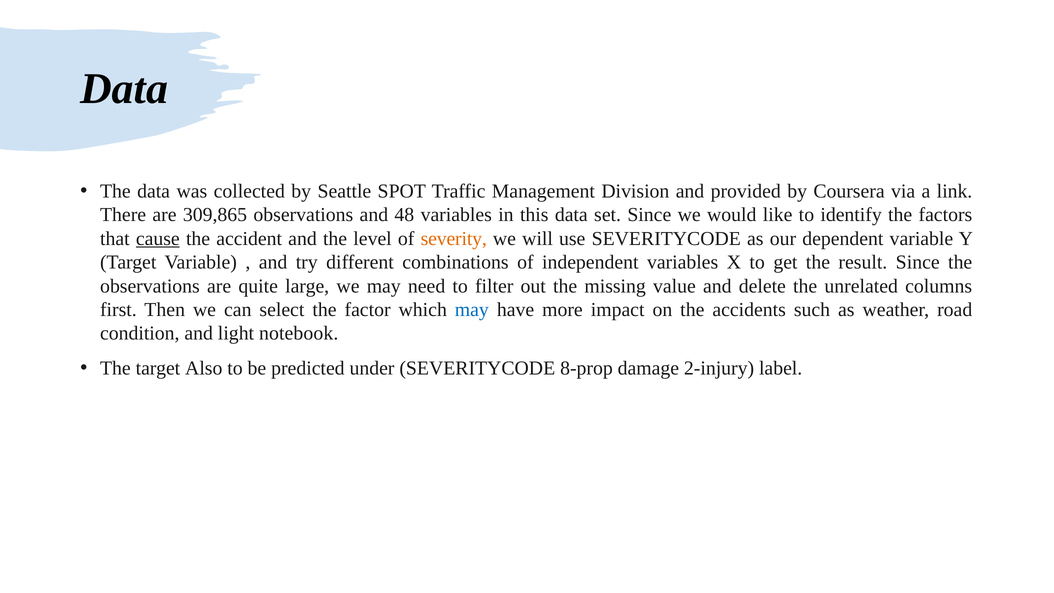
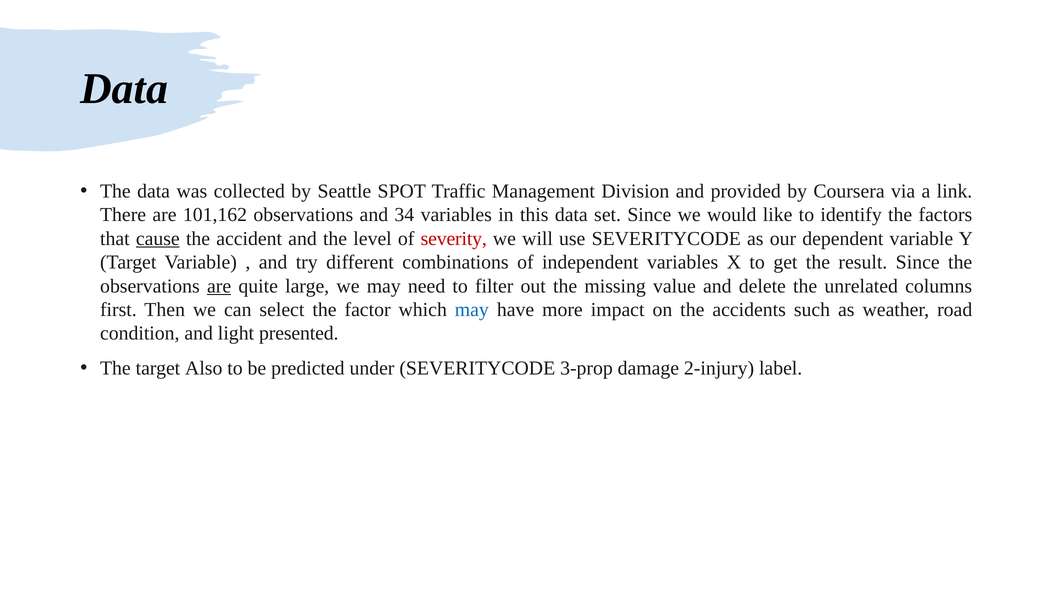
309,865: 309,865 -> 101,162
48: 48 -> 34
severity colour: orange -> red
are at (219, 286) underline: none -> present
notebook: notebook -> presented
8-prop: 8-prop -> 3-prop
